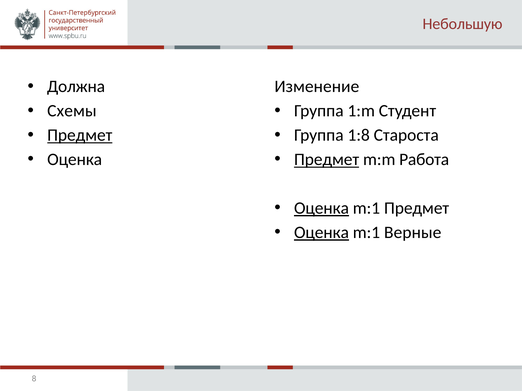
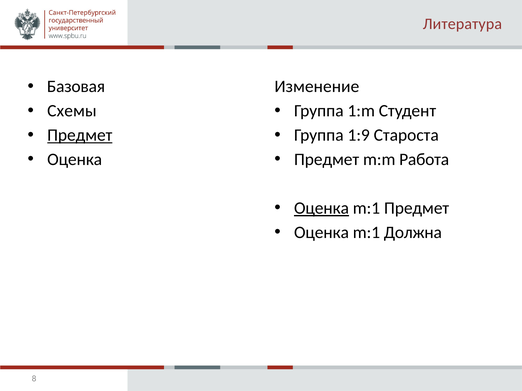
Небольшую: Небольшую -> Литература
Должна: Должна -> Базовая
1:8: 1:8 -> 1:9
Предмет at (327, 160) underline: present -> none
Оценка at (321, 233) underline: present -> none
Верные: Верные -> Должна
